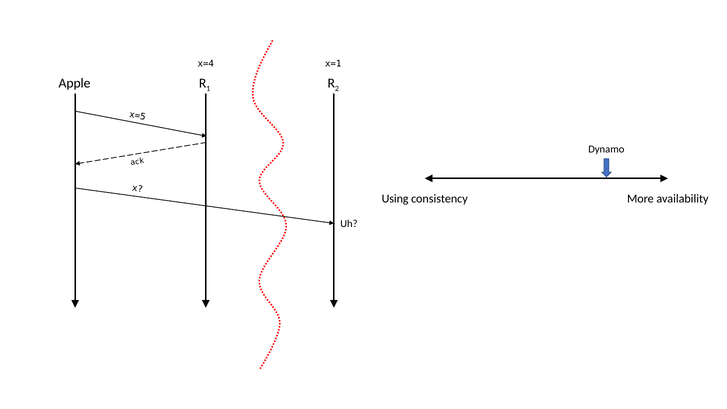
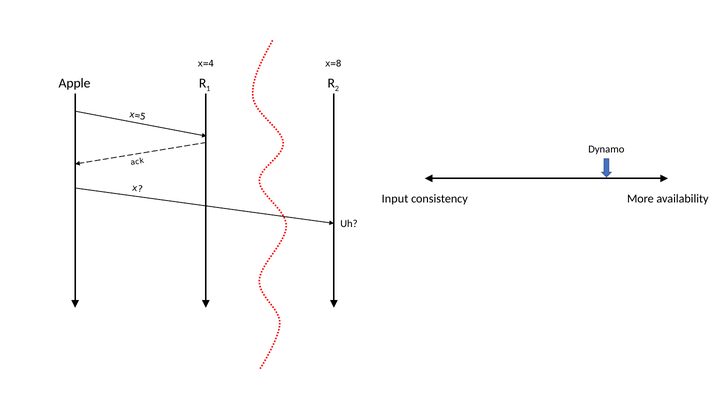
x=1: x=1 -> x=8
Using: Using -> Input
